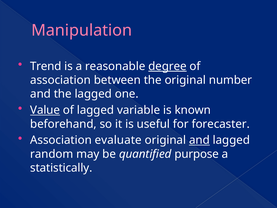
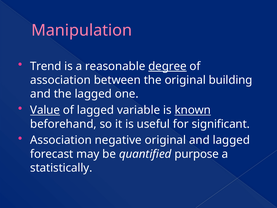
number: number -> building
known underline: none -> present
forecaster: forecaster -> significant
evaluate: evaluate -> negative
and at (199, 140) underline: present -> none
random: random -> forecast
